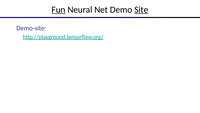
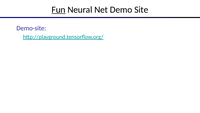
Site underline: present -> none
